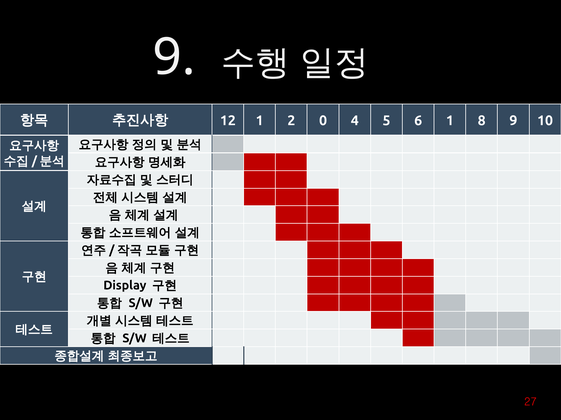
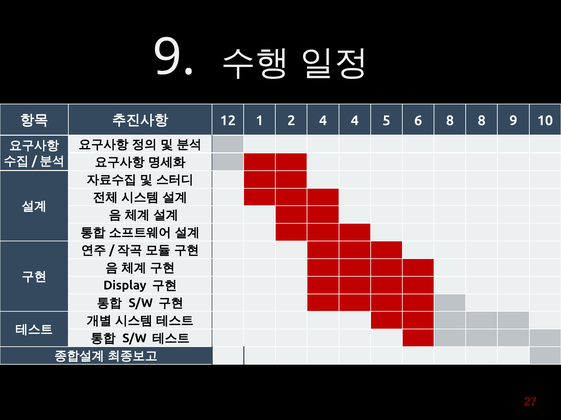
2 0: 0 -> 4
6 1: 1 -> 8
